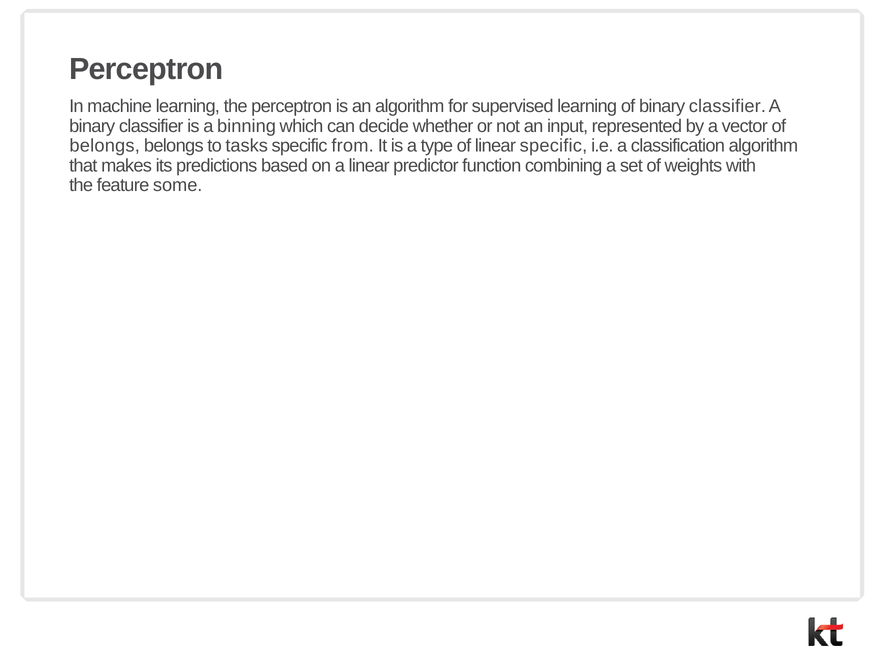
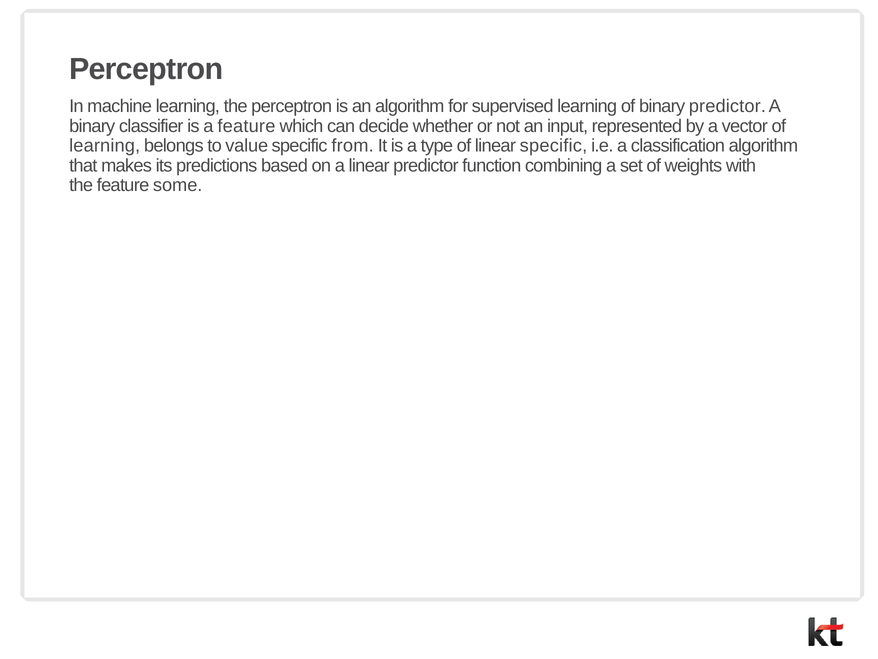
of binary classifier: classifier -> predictor
a binning: binning -> feature
belongs at (105, 146): belongs -> learning
tasks: tasks -> value
